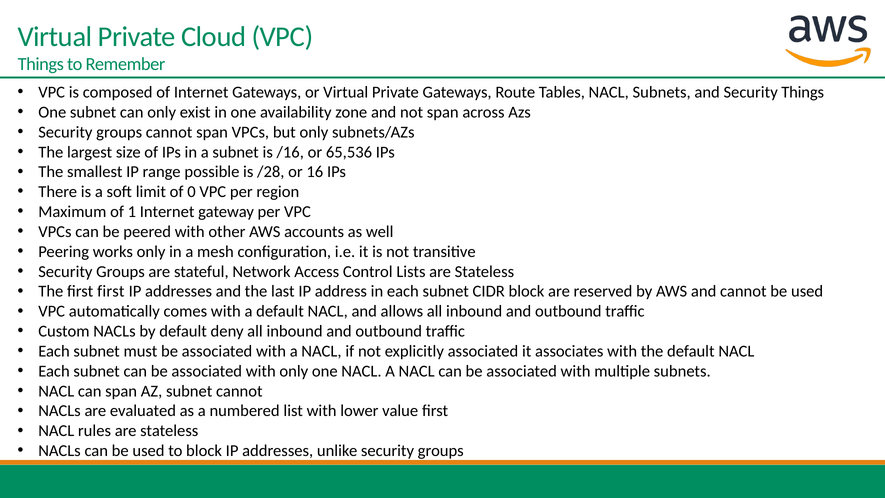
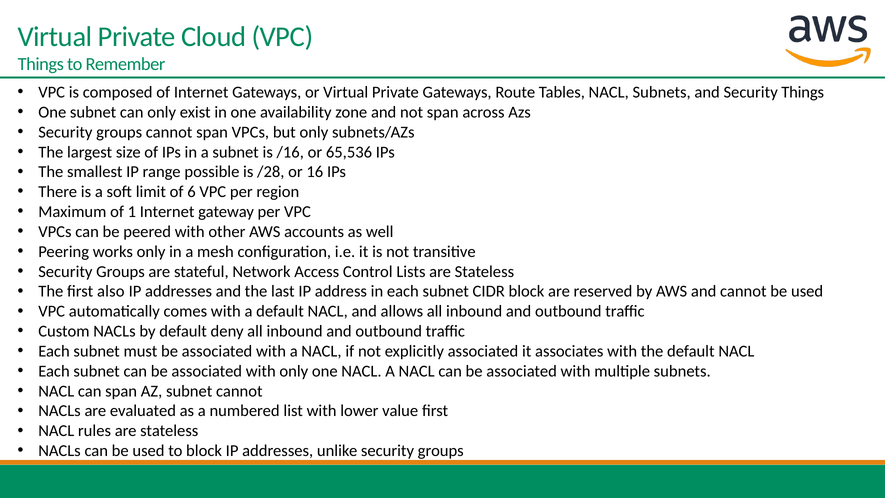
0: 0 -> 6
first first: first -> also
